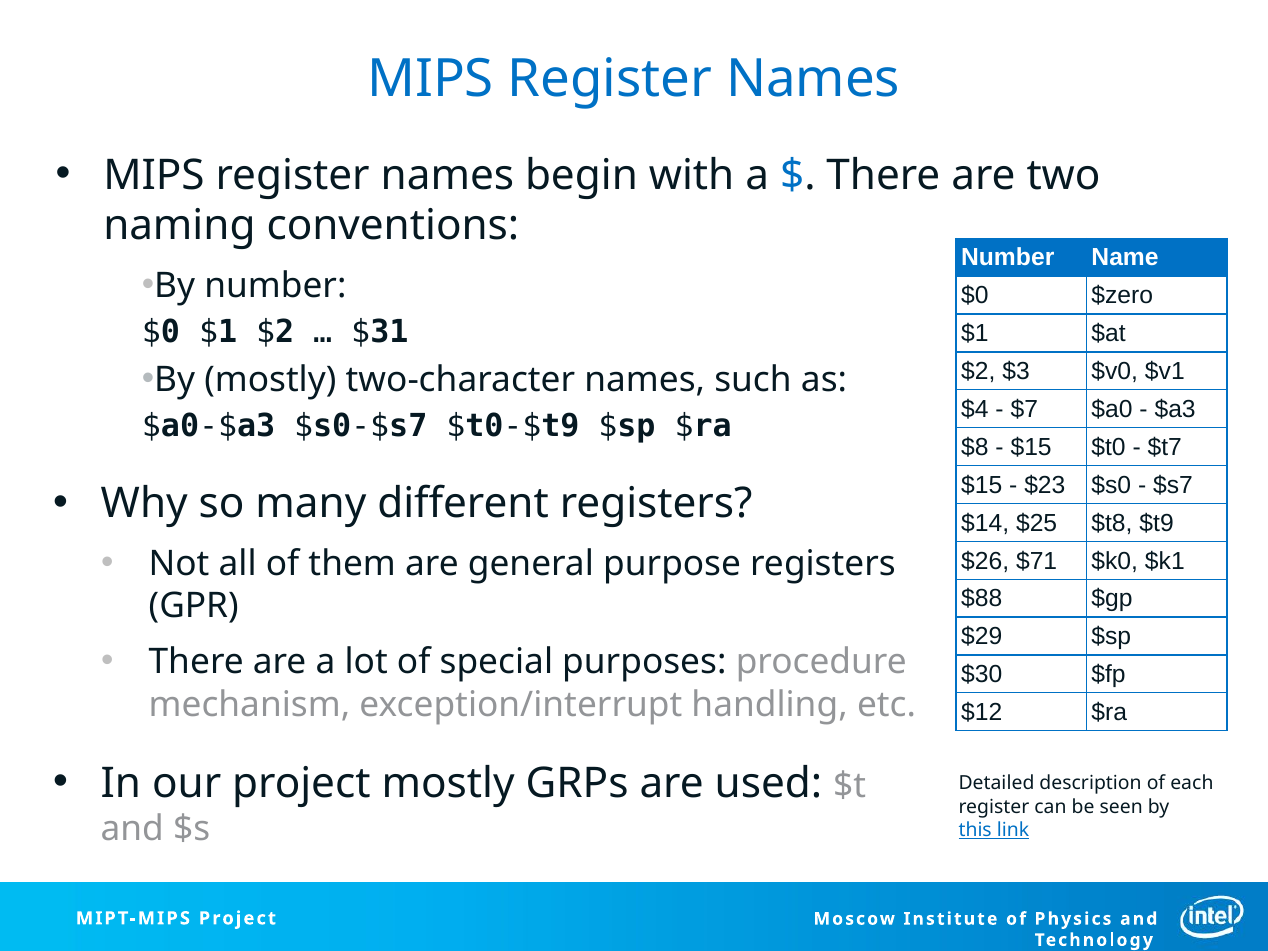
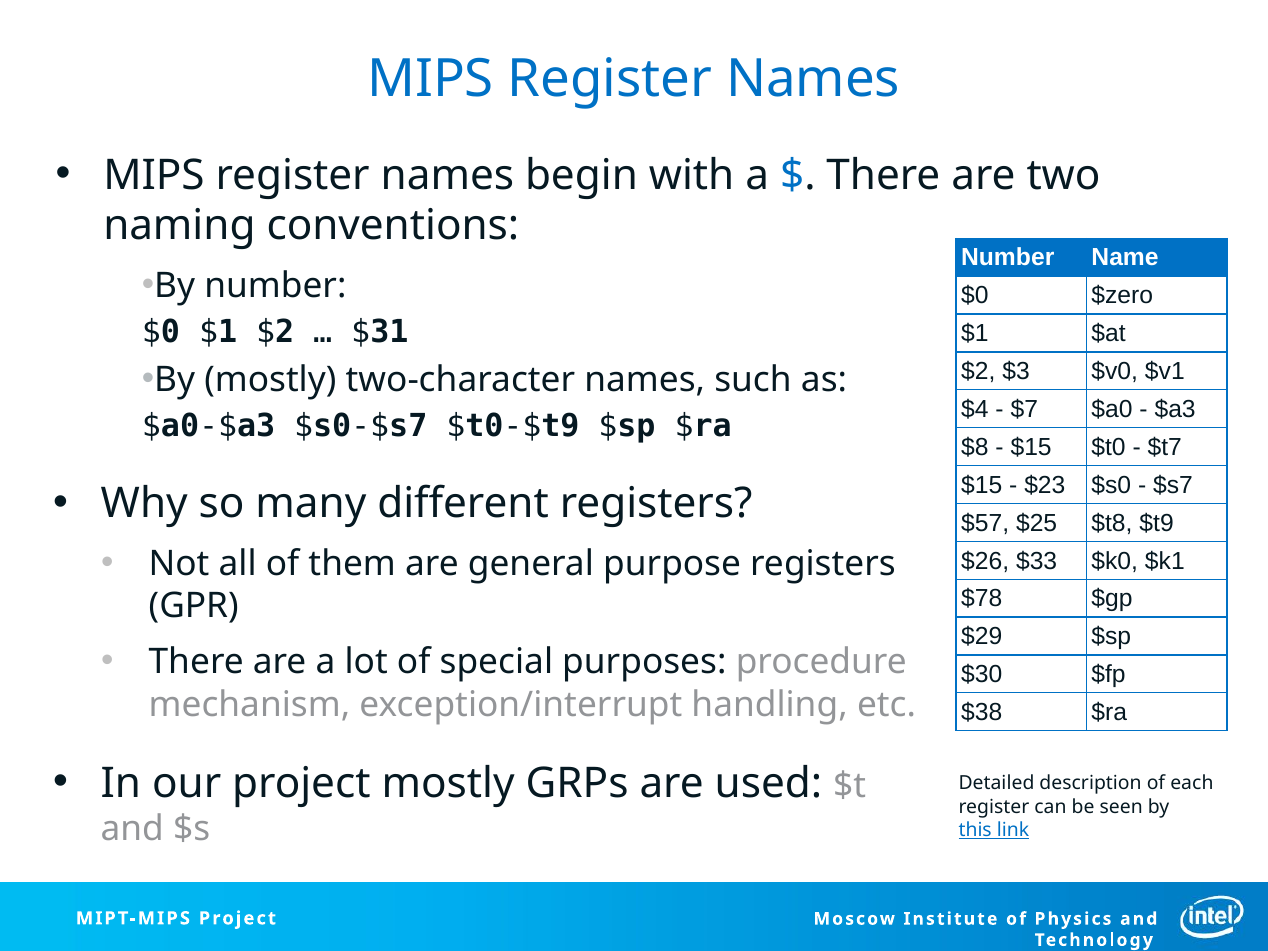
$14: $14 -> $57
$71: $71 -> $33
$88: $88 -> $78
$12: $12 -> $38
